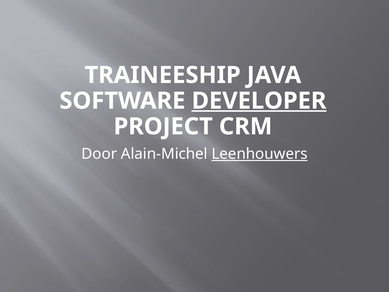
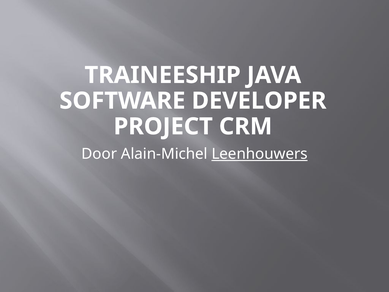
DEVELOPER underline: present -> none
